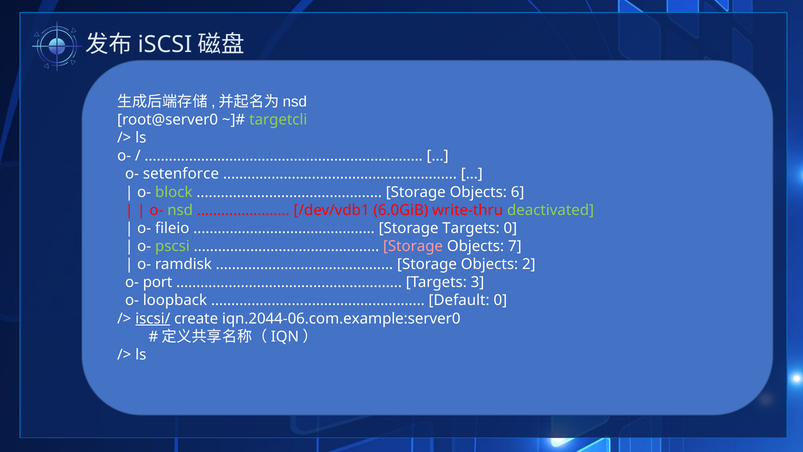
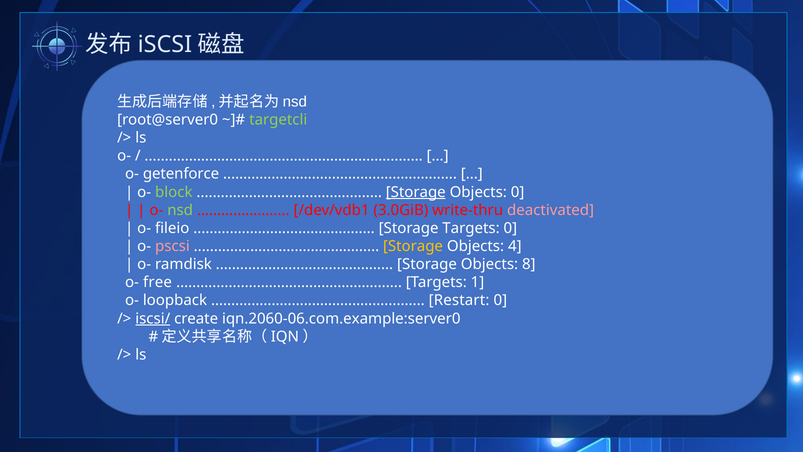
setenforce: setenforce -> getenforce
Storage at (416, 192) underline: none -> present
Objects 6: 6 -> 0
6.0GiB: 6.0GiB -> 3.0GiB
deactivated colour: light green -> pink
pscsi colour: light green -> pink
Storage at (413, 246) colour: pink -> yellow
7: 7 -> 4
2: 2 -> 8
port: port -> free
3: 3 -> 1
Default: Default -> Restart
iqn.2044-06.com.example:server0: iqn.2044-06.com.example:server0 -> iqn.2060-06.com.example:server0
